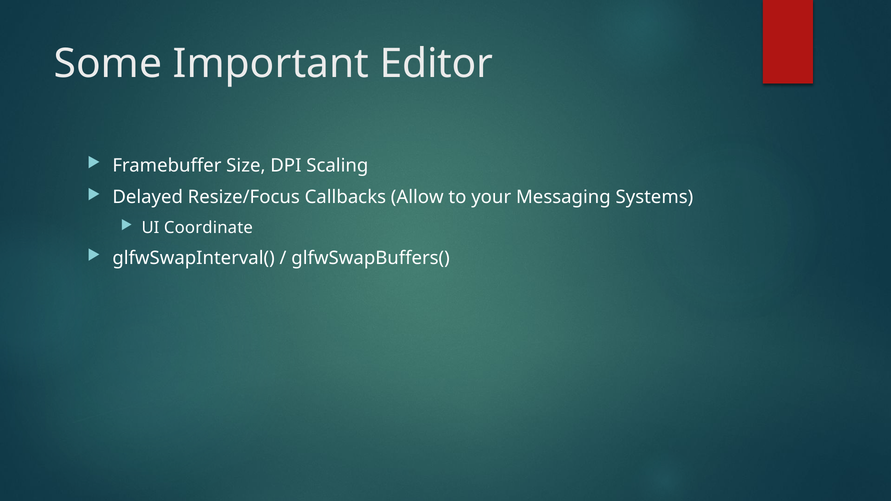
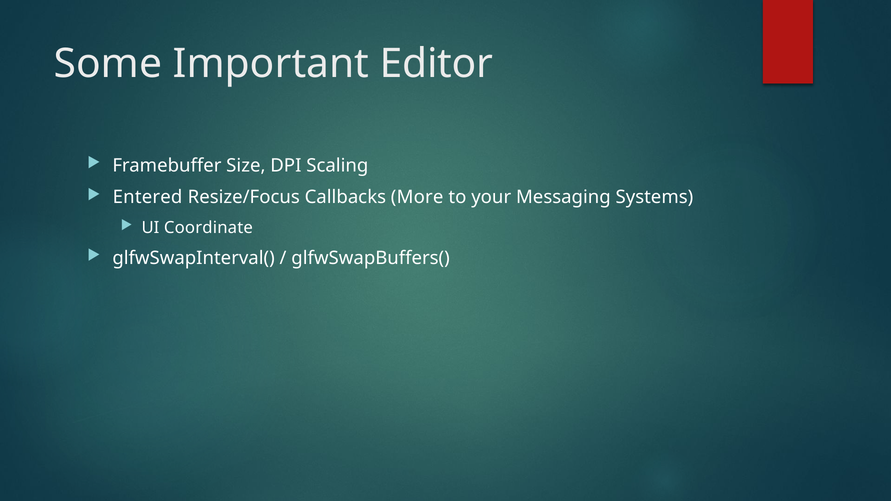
Delayed: Delayed -> Entered
Allow: Allow -> More
